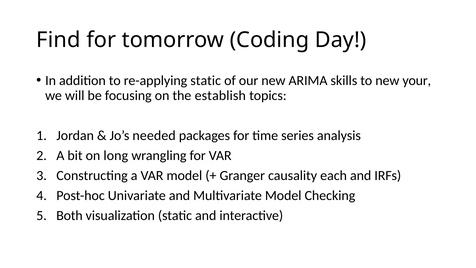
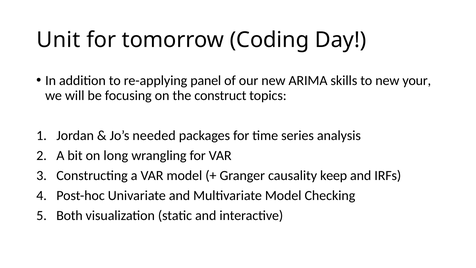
Find: Find -> Unit
re-applying static: static -> panel
establish: establish -> construct
each: each -> keep
